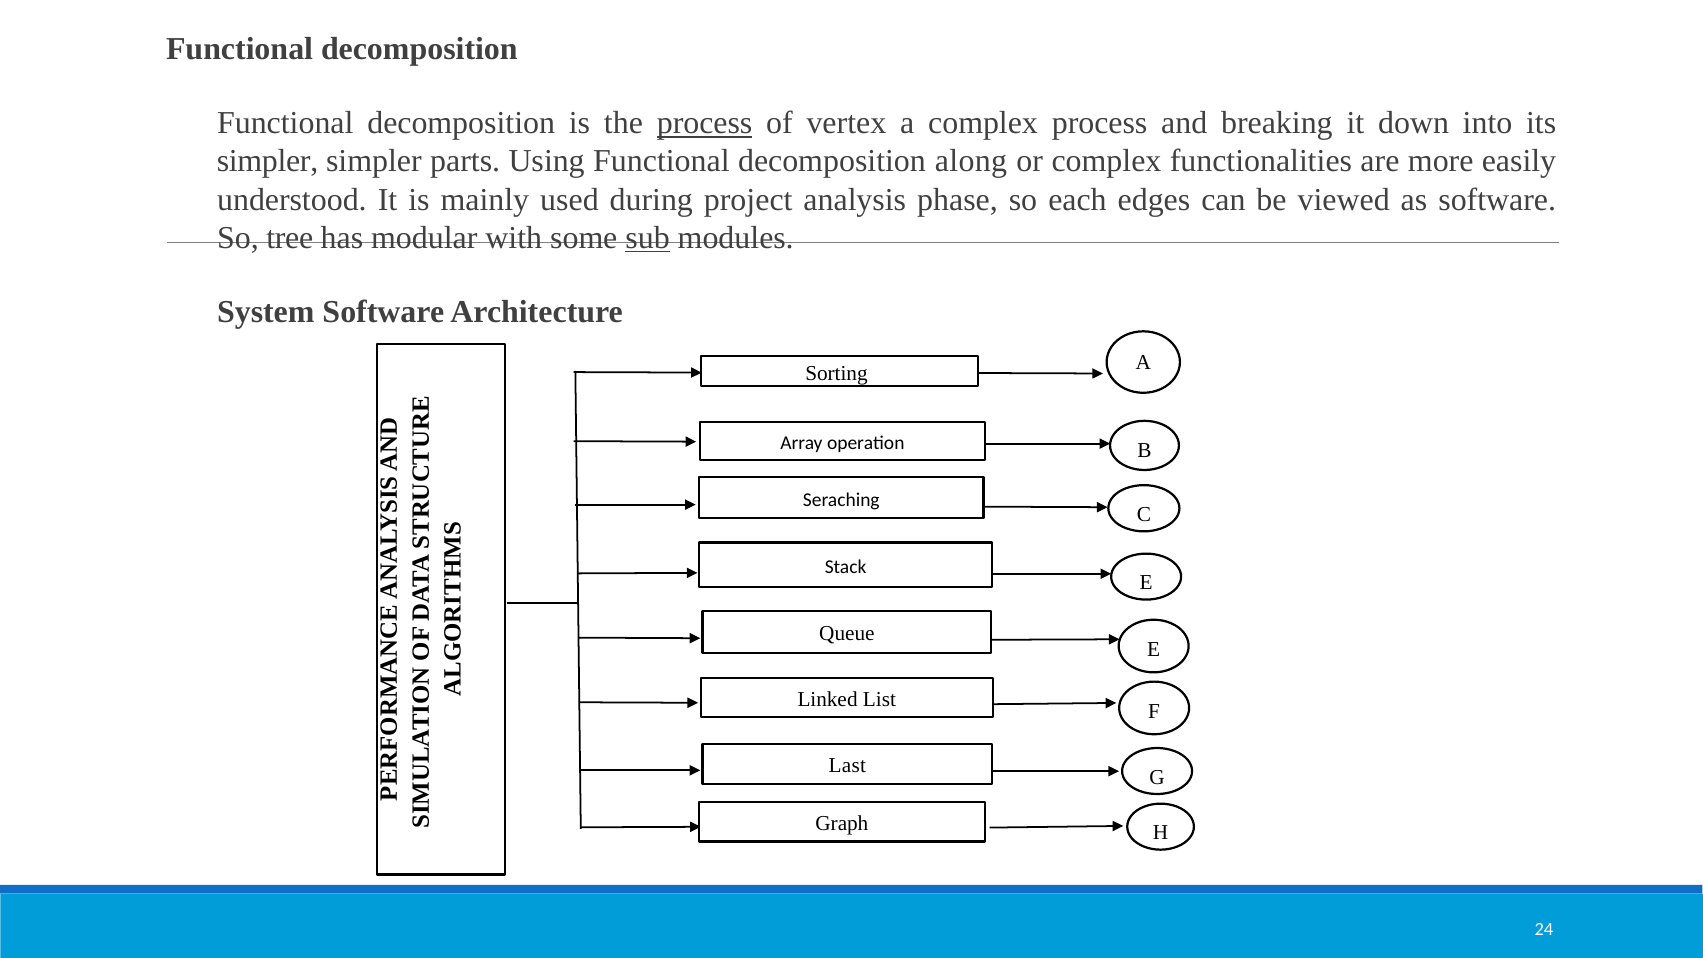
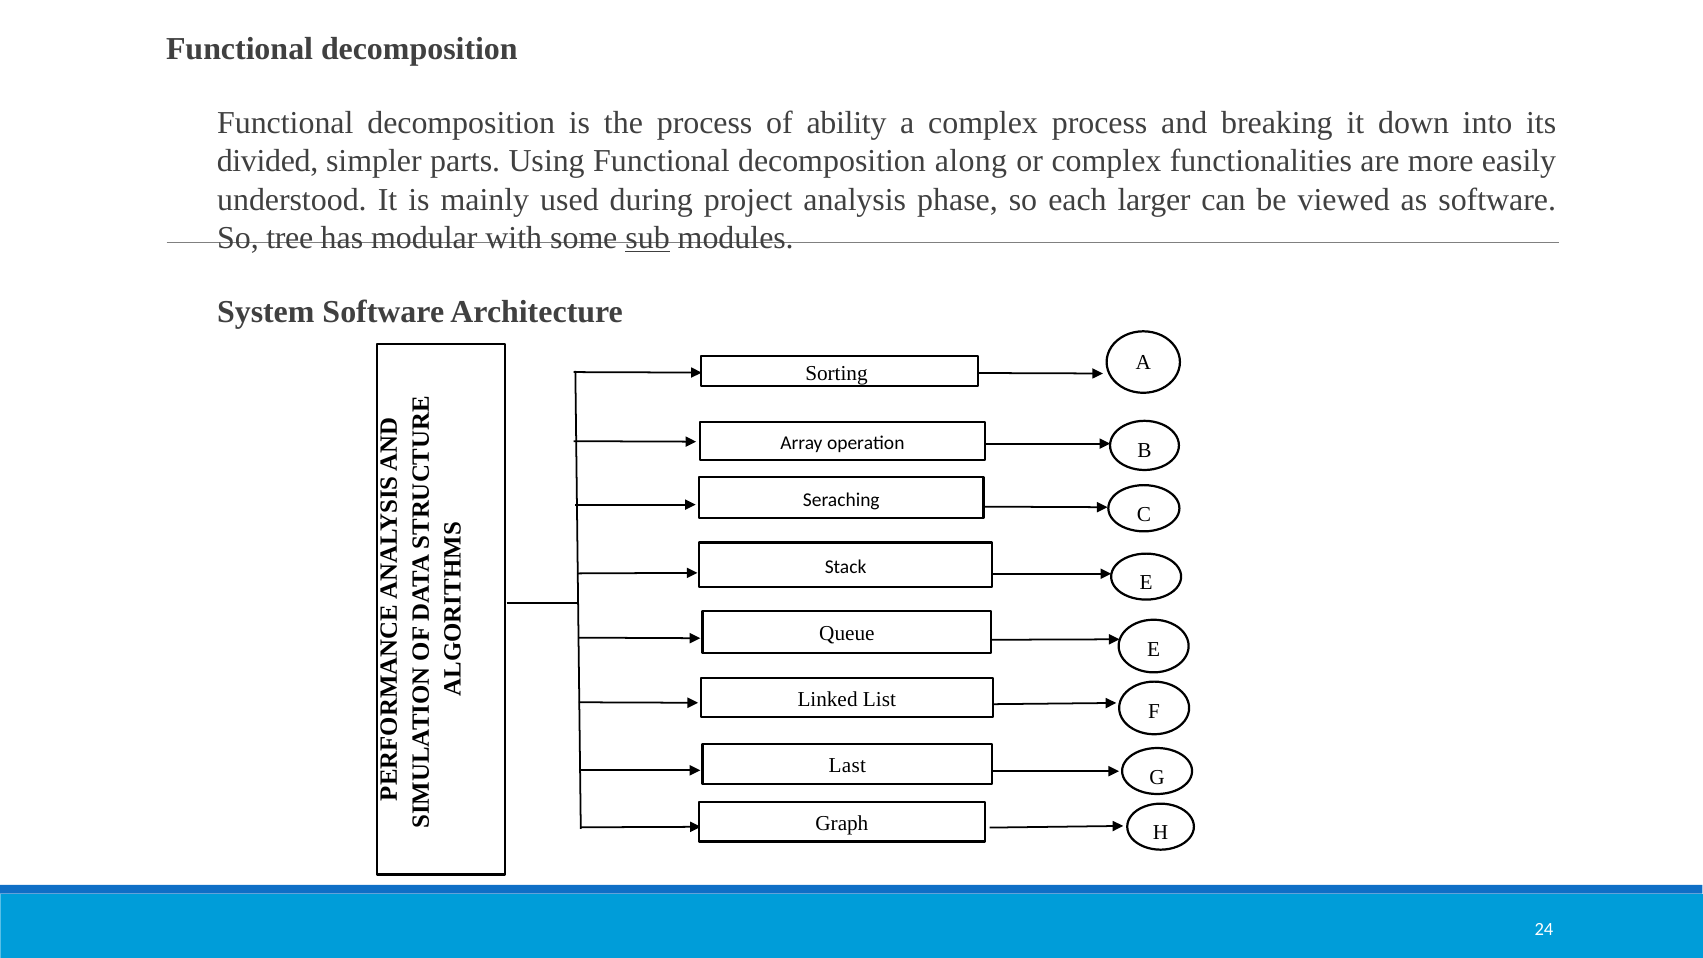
process at (705, 123) underline: present -> none
vertex: vertex -> ability
simpler at (268, 161): simpler -> divided
edges: edges -> larger
